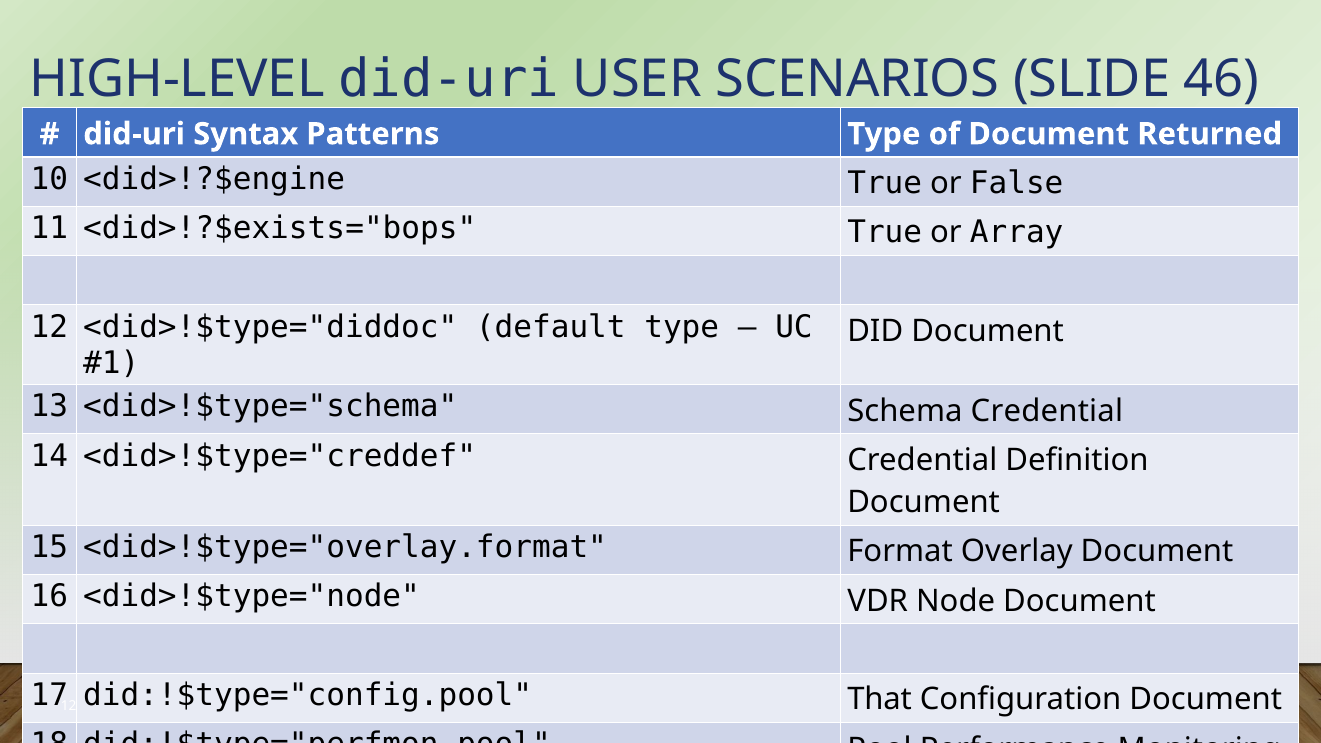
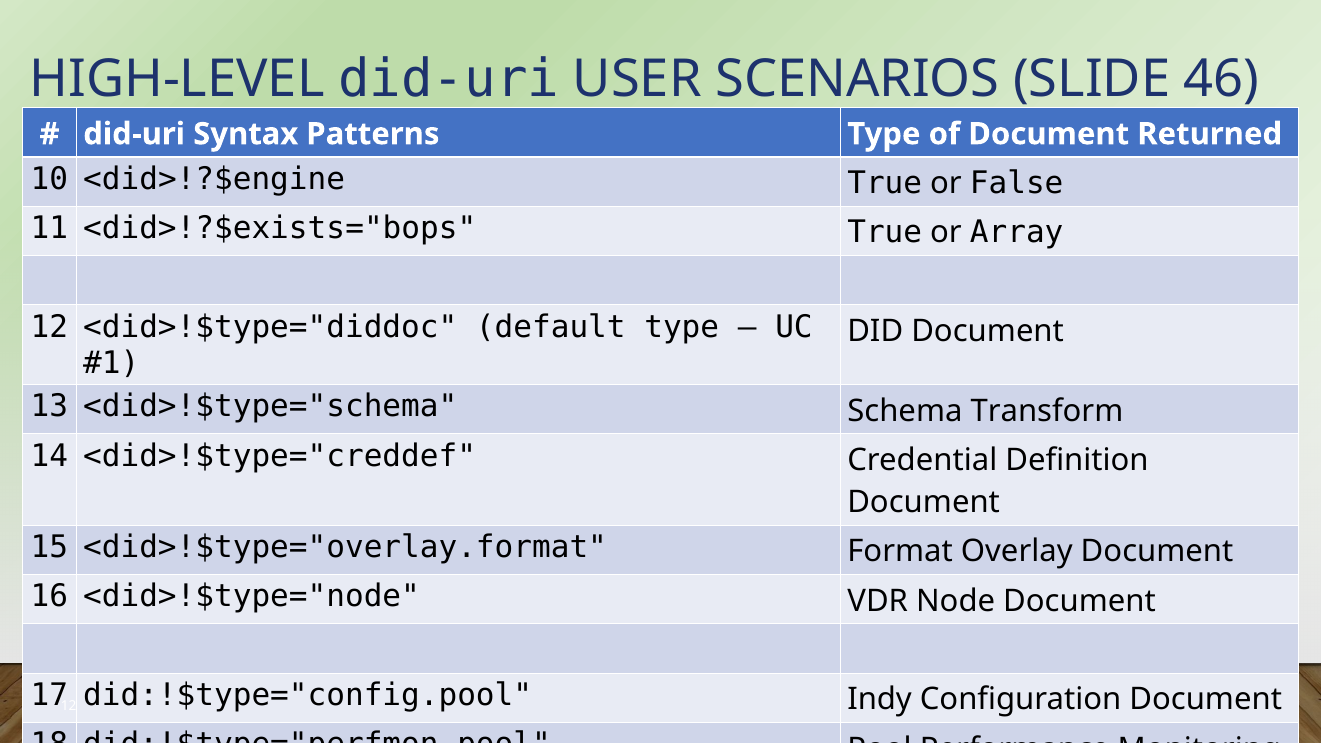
Schema Credential: Credential -> Transform
That: That -> Indy
